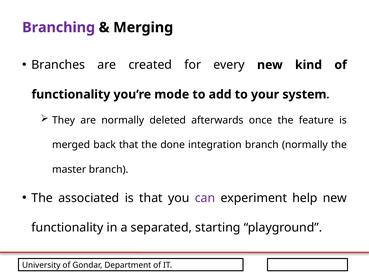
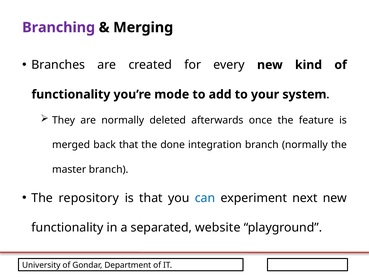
associated: associated -> repository
can colour: purple -> blue
help: help -> next
starting: starting -> website
